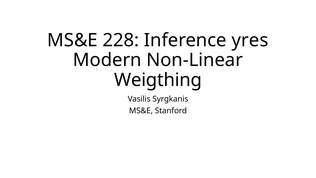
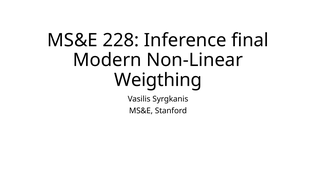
yres: yres -> final
